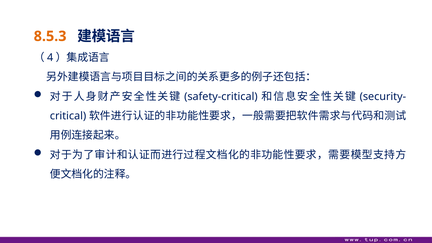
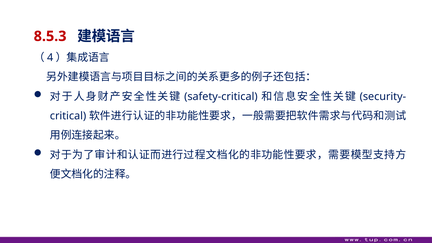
8.5.3 colour: orange -> red
